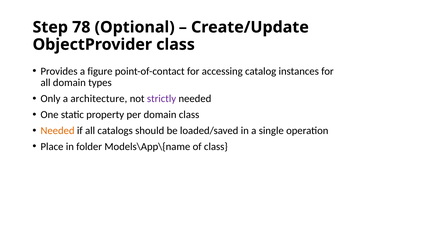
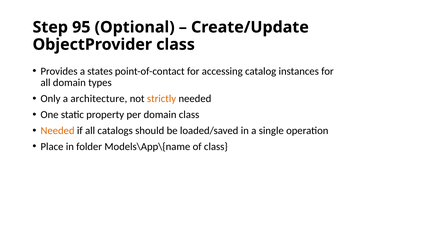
78: 78 -> 95
figure: figure -> states
strictly colour: purple -> orange
